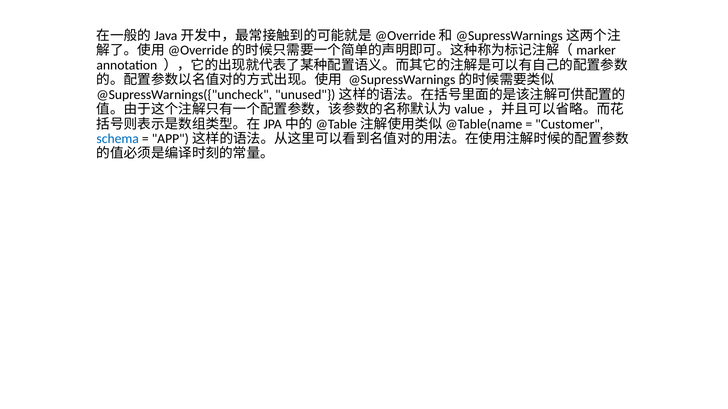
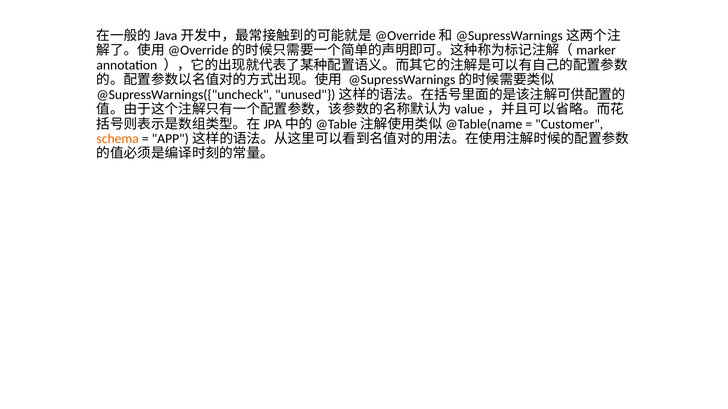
schema colour: blue -> orange
